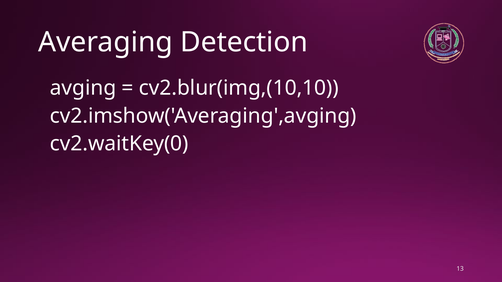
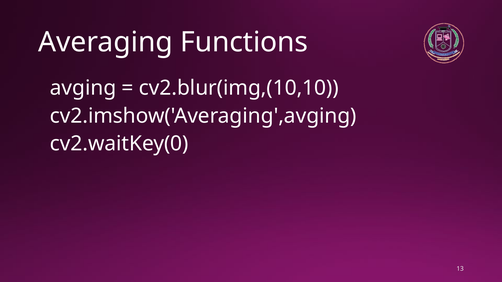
Detection: Detection -> Functions
